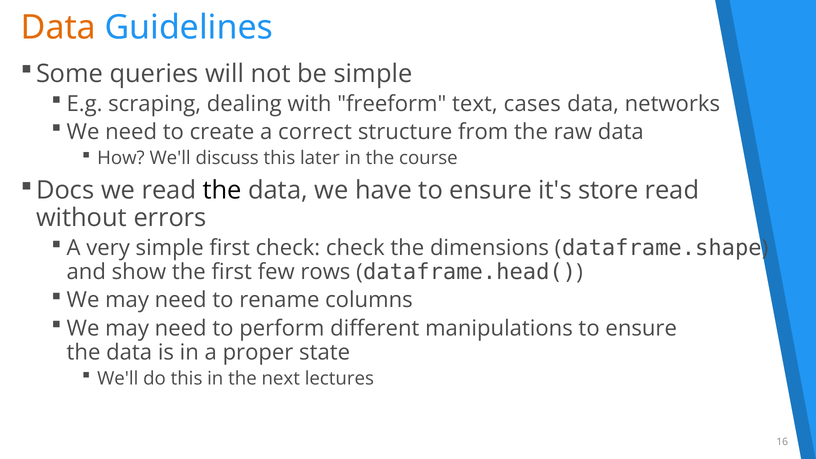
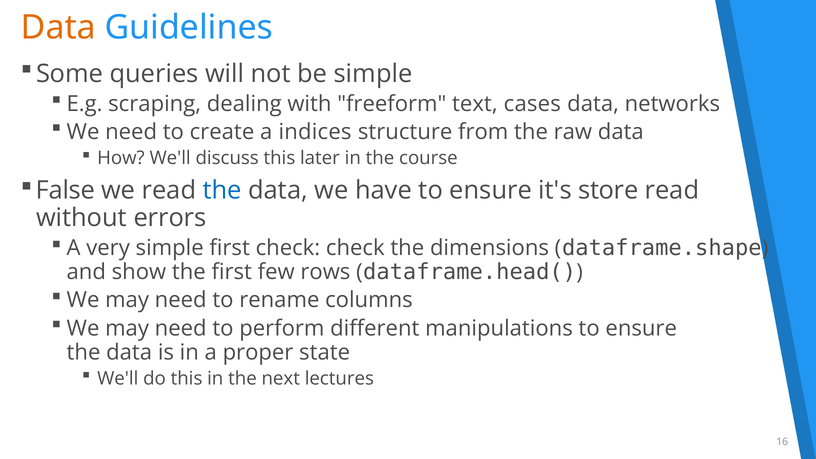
correct: correct -> indices
Docs: Docs -> False
the at (222, 190) colour: black -> blue
